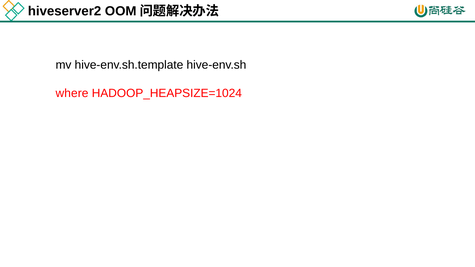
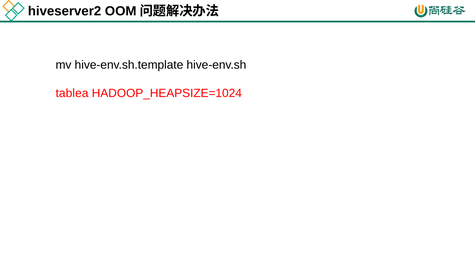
where: where -> tablea
